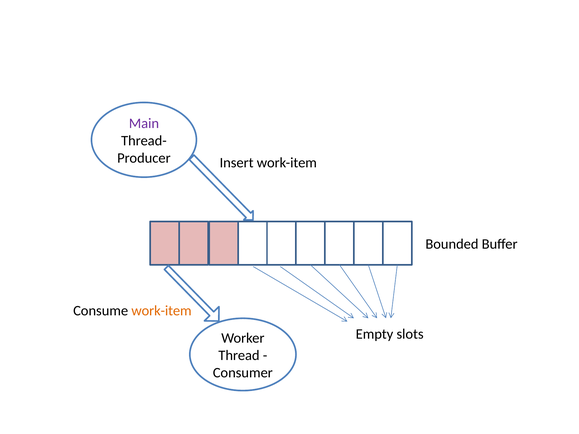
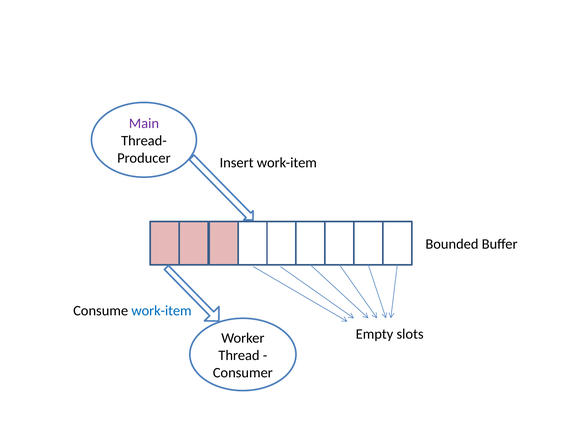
work-item at (161, 311) colour: orange -> blue
